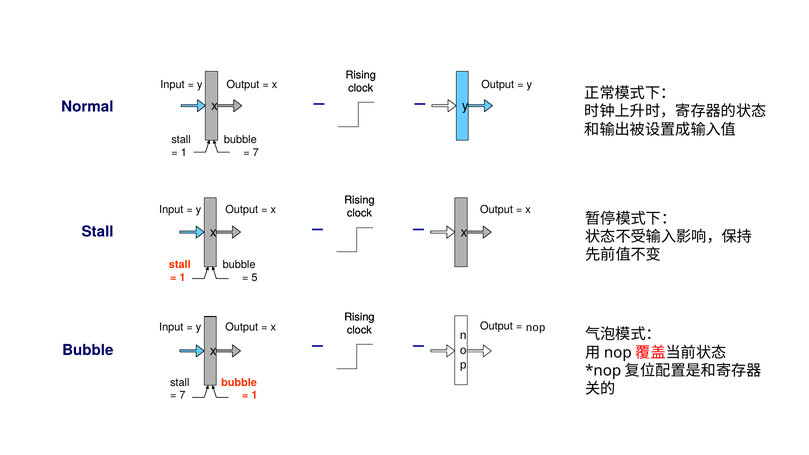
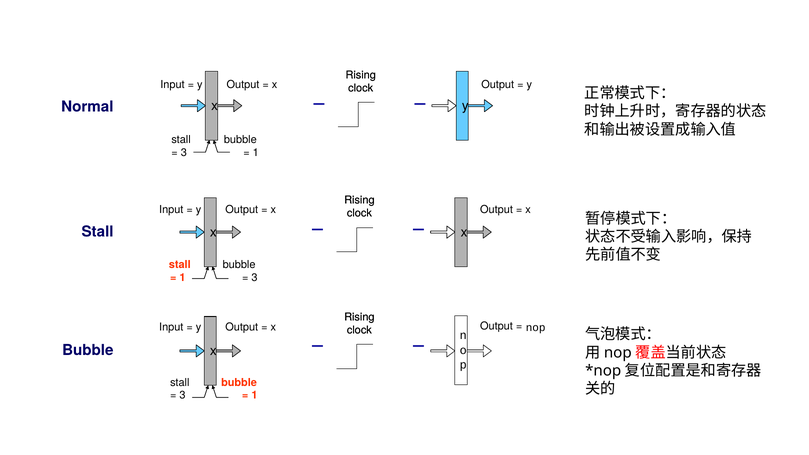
1 at (184, 153): 1 -> 3
7 at (256, 153): 7 -> 1
5 at (254, 278): 5 -> 3
7 at (183, 395): 7 -> 3
